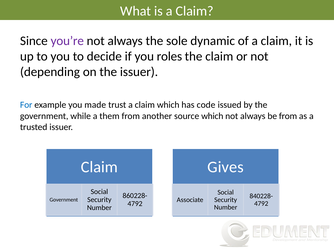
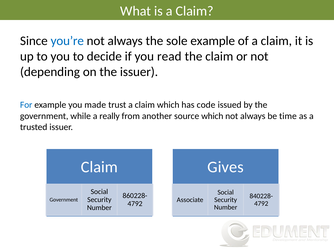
you’re colour: purple -> blue
sole dynamic: dynamic -> example
roles: roles -> read
them: them -> really
be from: from -> time
